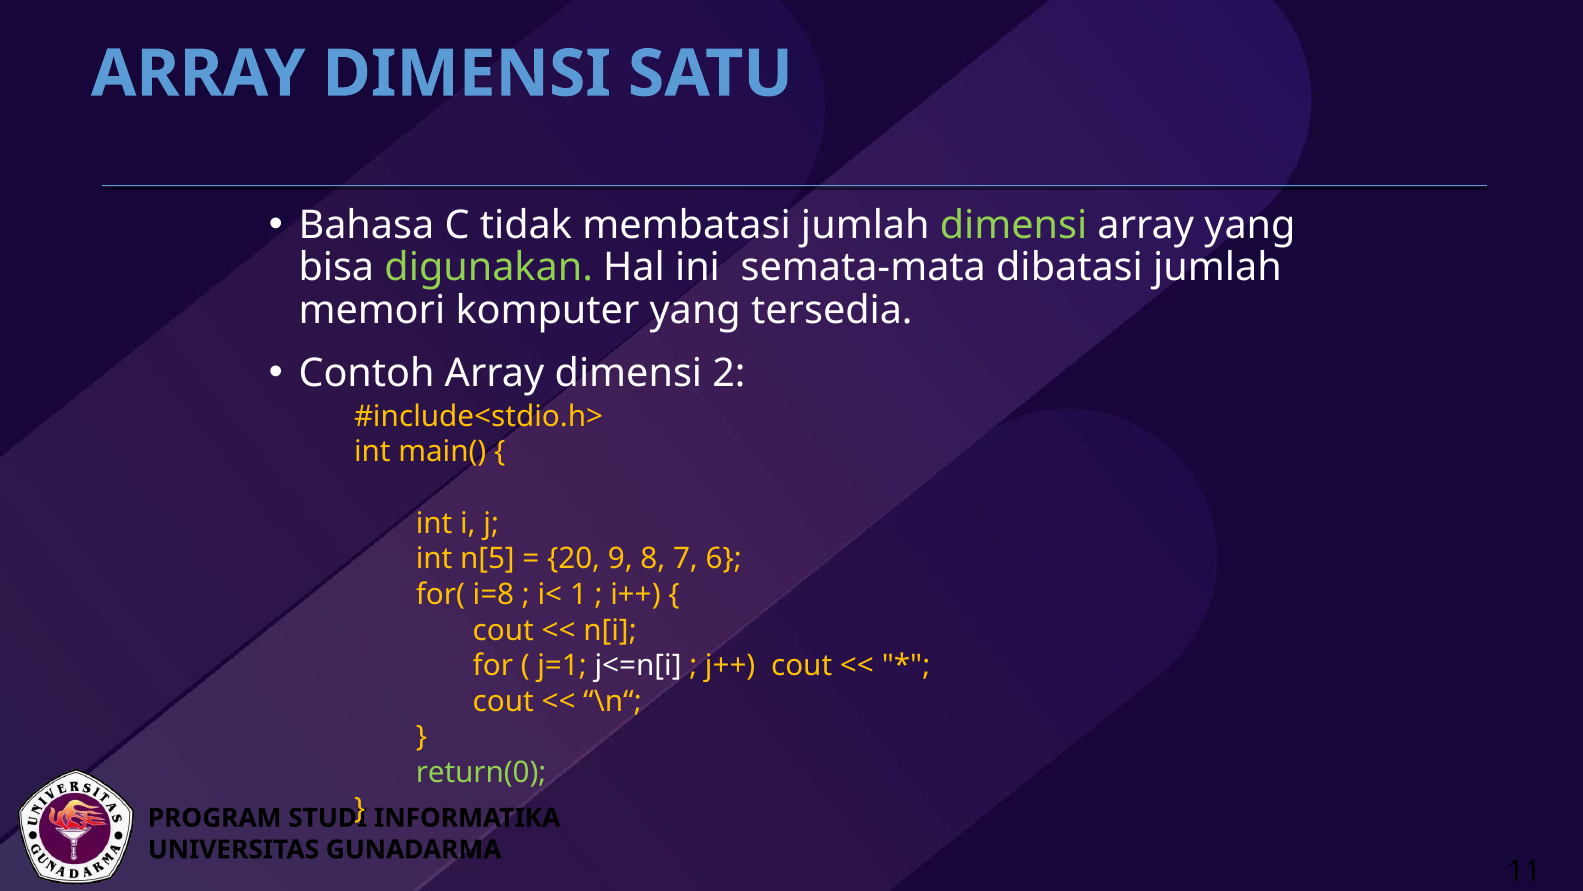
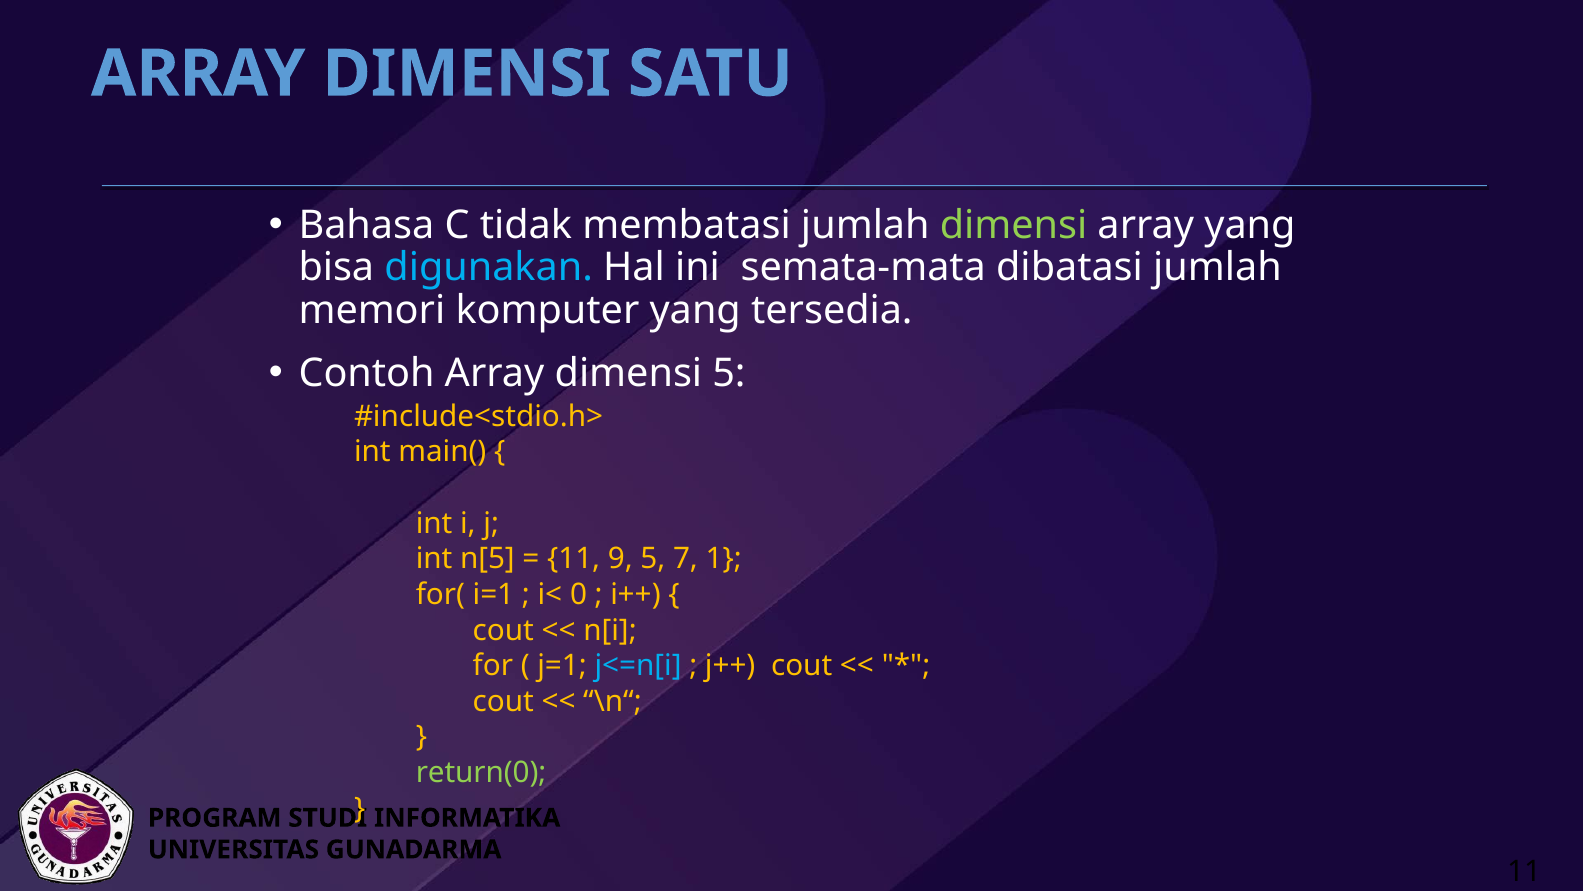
digunakan colour: light green -> light blue
dimensi 2: 2 -> 5
20 at (574, 559): 20 -> 11
9 8: 8 -> 5
6: 6 -> 1
i=8: i=8 -> i=1
1: 1 -> 0
j<=n[i colour: white -> light blue
